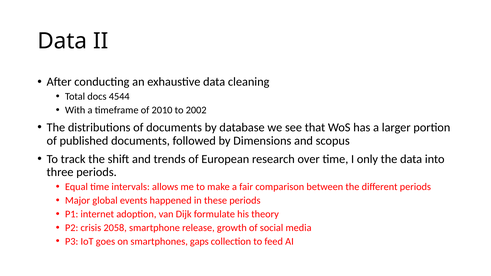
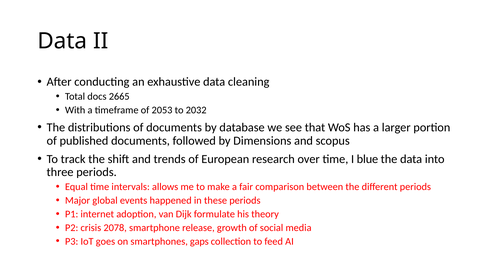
4544: 4544 -> 2665
2010: 2010 -> 2053
2002: 2002 -> 2032
only: only -> blue
2058: 2058 -> 2078
